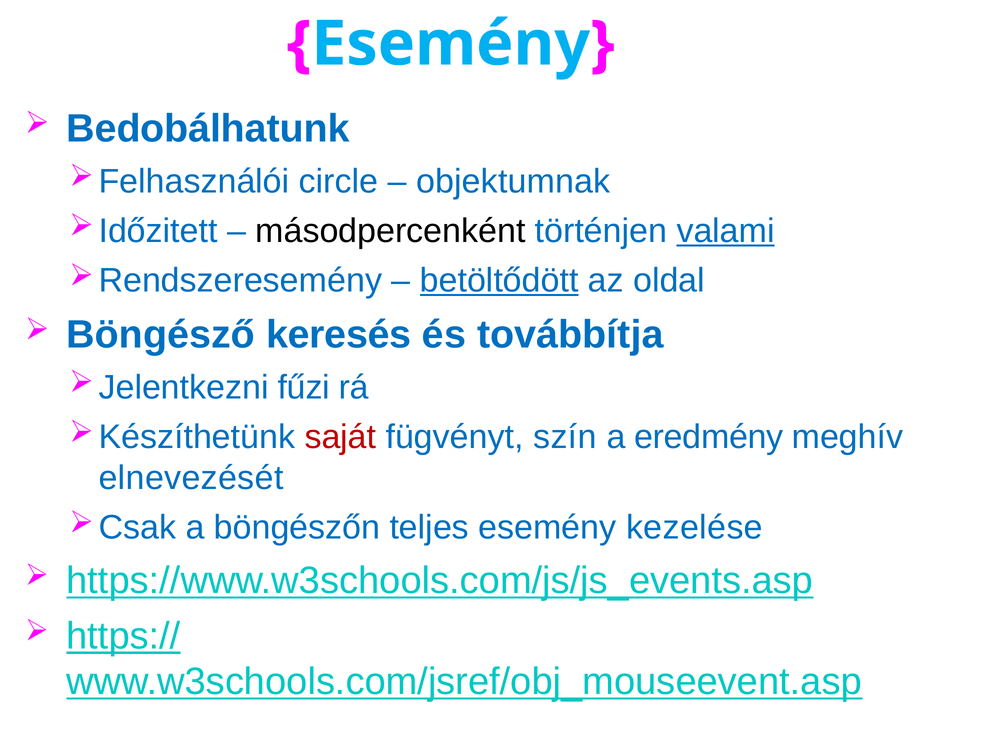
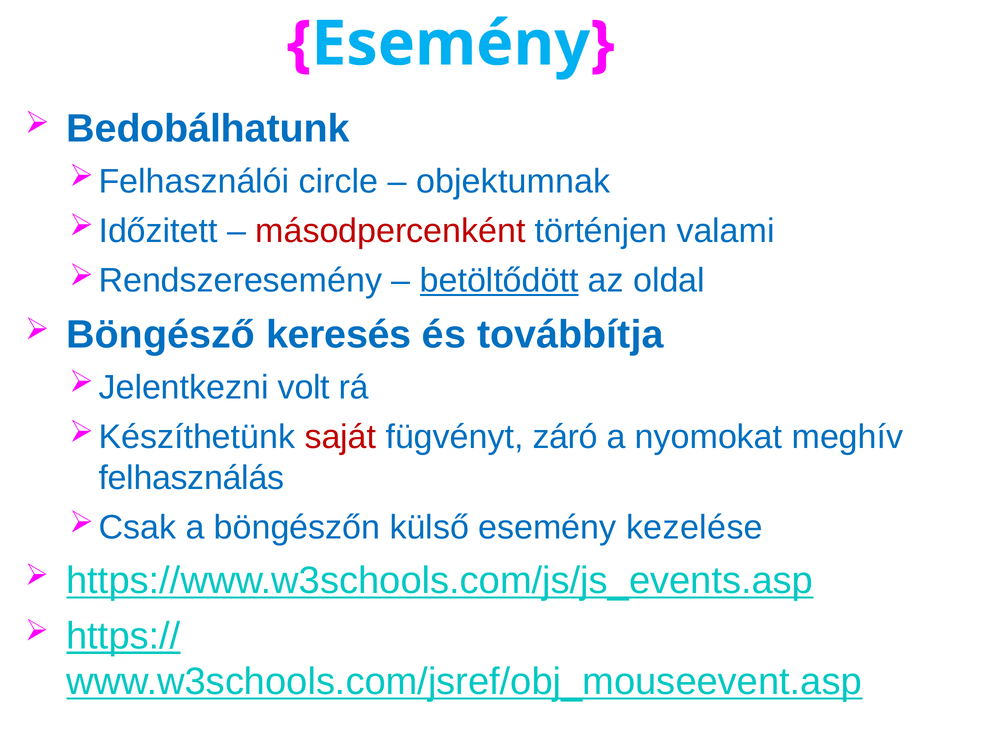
másodpercenként colour: black -> red
valami underline: present -> none
fűzi: fűzi -> volt
szín: szín -> záró
eredmény: eredmény -> nyomokat
elnevezését: elnevezését -> felhasználás
teljes: teljes -> külső
